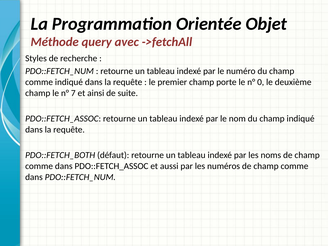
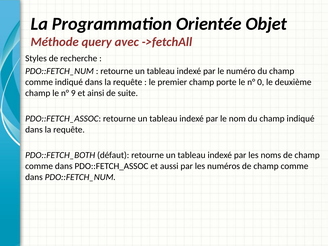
7: 7 -> 9
